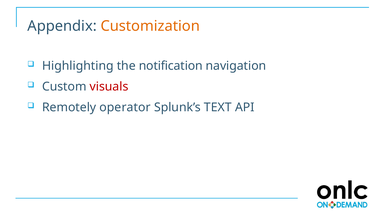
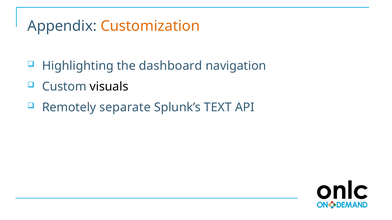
notification: notification -> dashboard
visuals colour: red -> black
operator: operator -> separate
